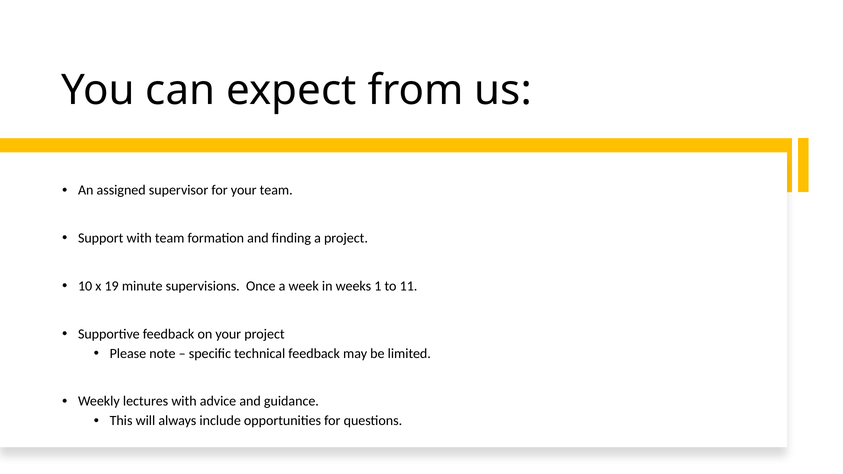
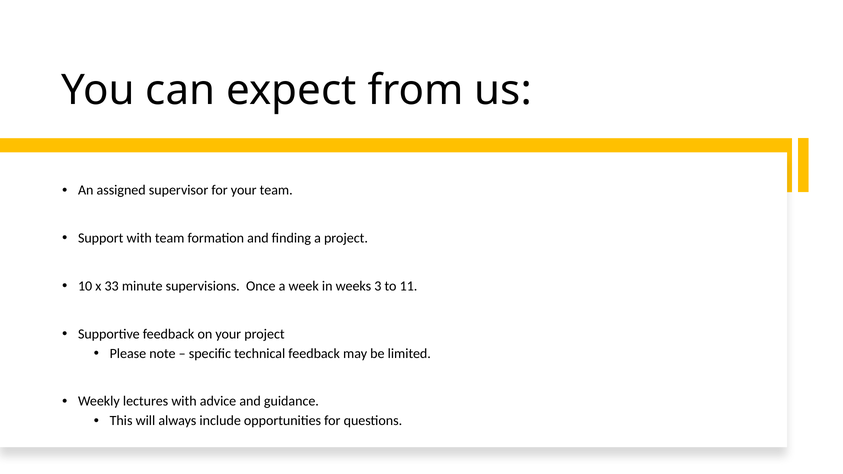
19: 19 -> 33
1: 1 -> 3
